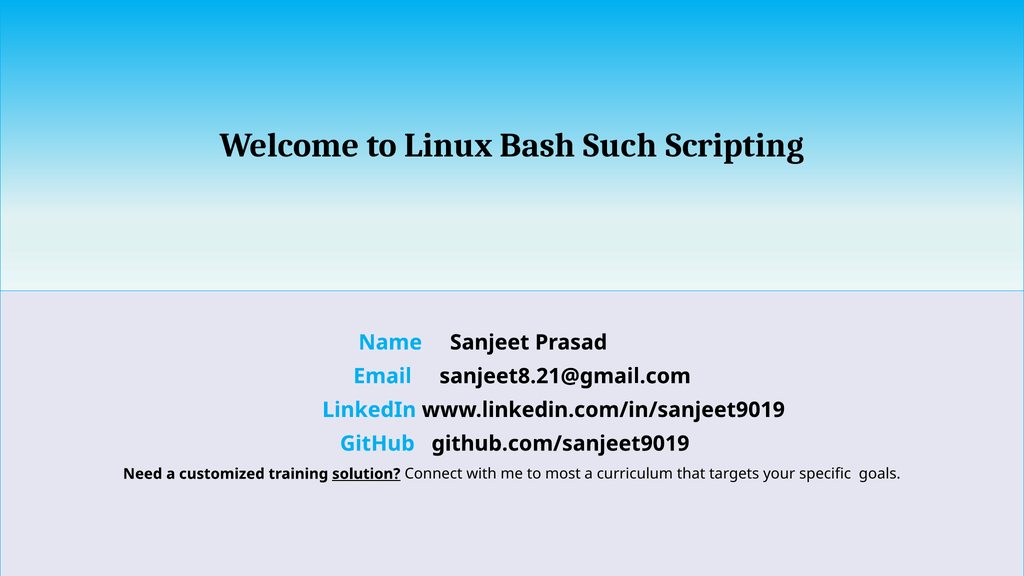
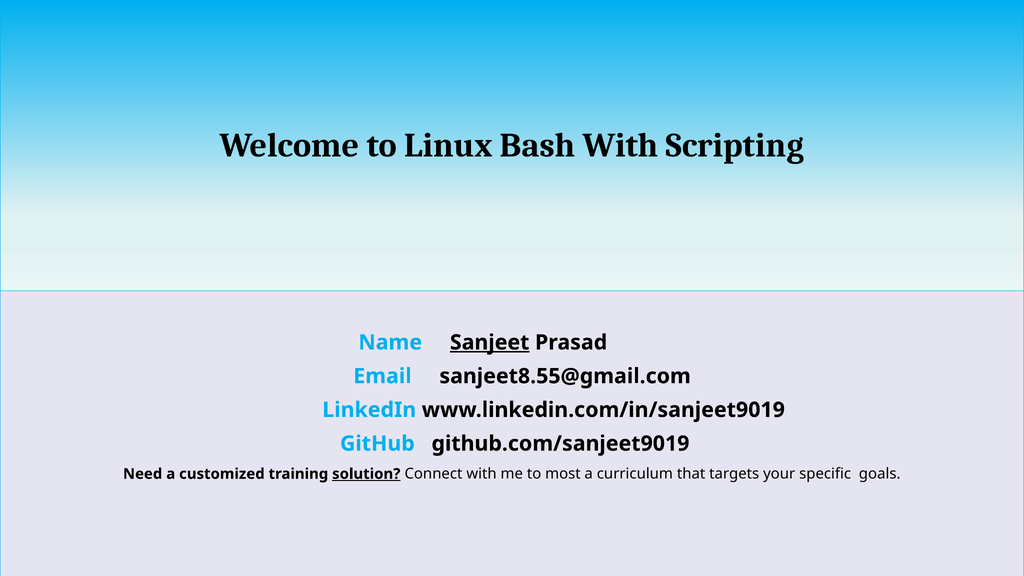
Bash Such: Such -> With
Sanjeet underline: none -> present
sanjeet8.21@gmail.com: sanjeet8.21@gmail.com -> sanjeet8.55@gmail.com
